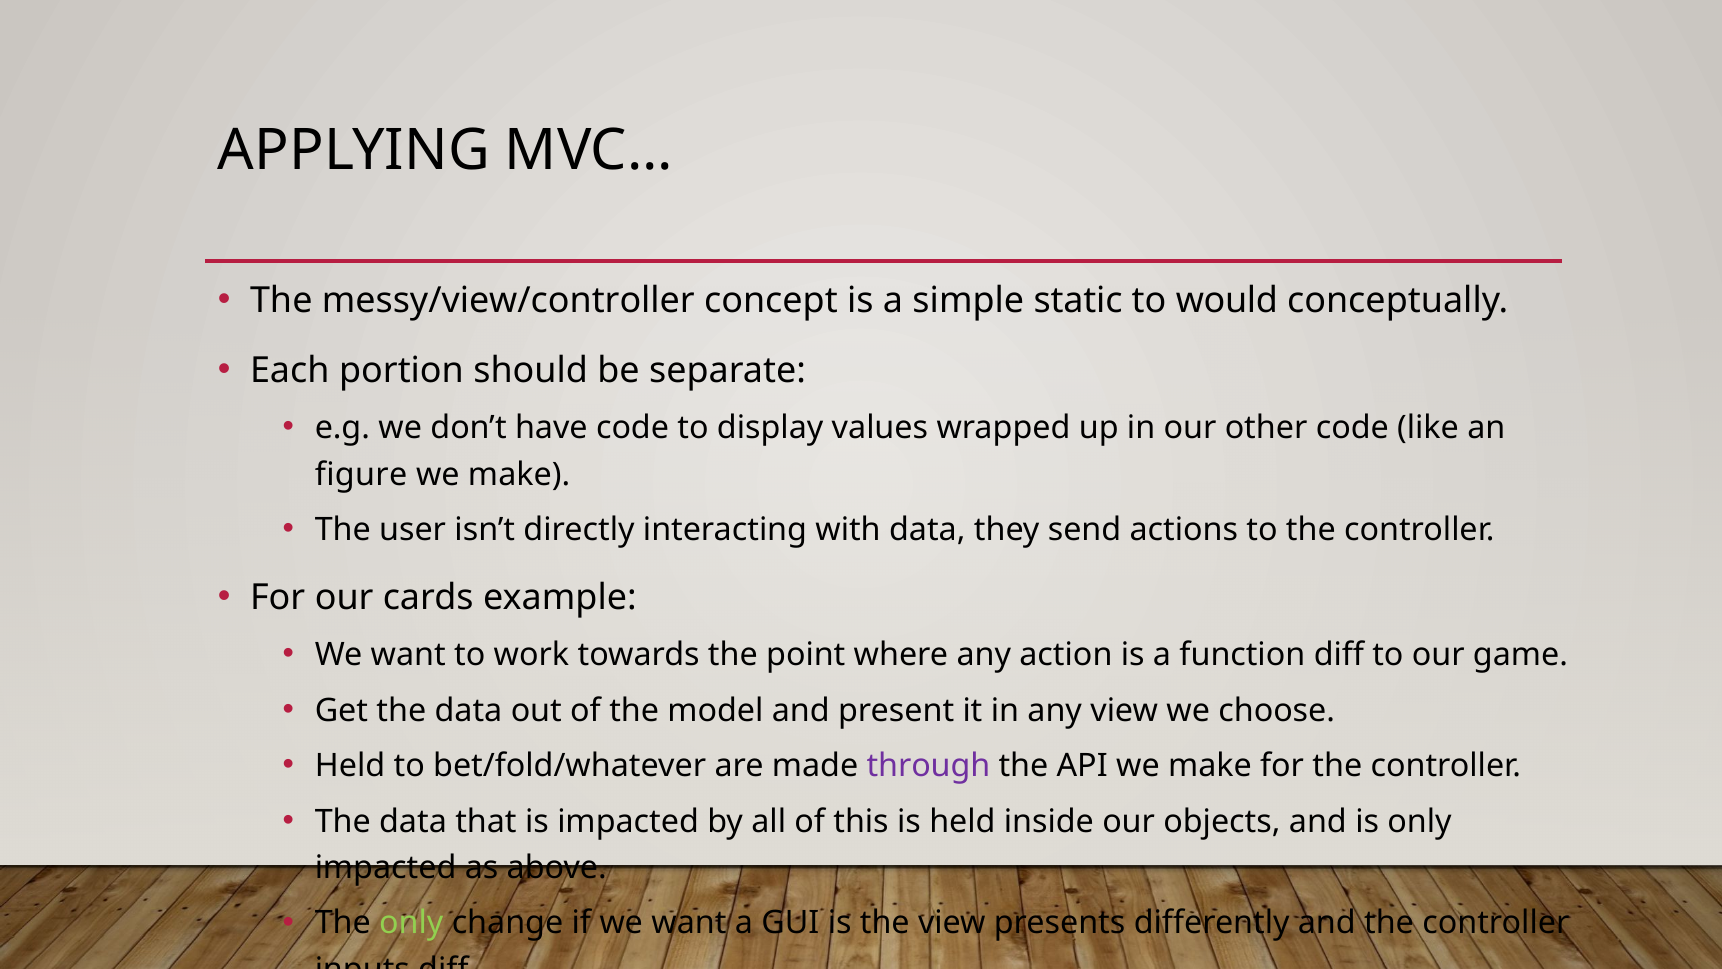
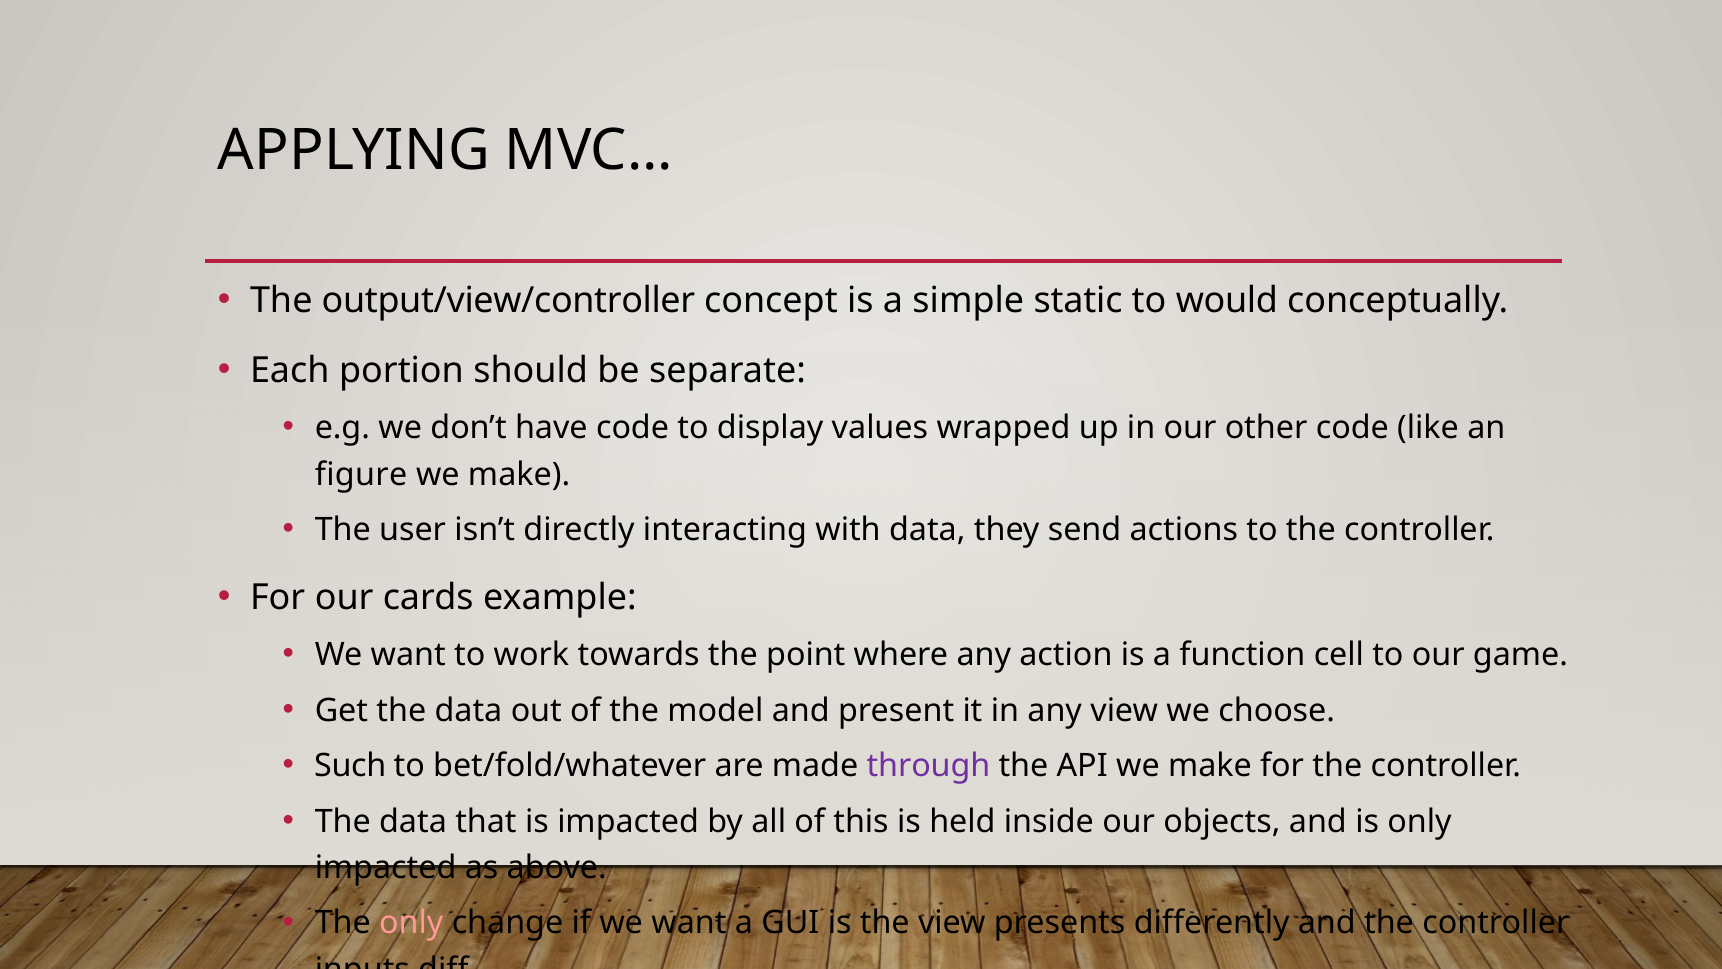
messy/view/controller: messy/view/controller -> output/view/controller
function diff: diff -> cell
Held at (350, 766): Held -> Such
only at (411, 923) colour: light green -> pink
